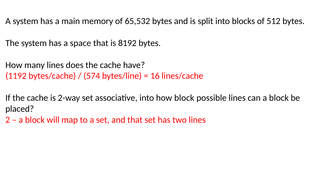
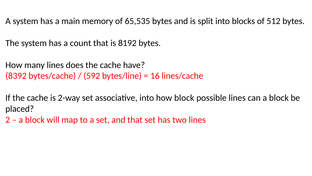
65,532: 65,532 -> 65,535
space: space -> count
1192: 1192 -> 8392
574: 574 -> 592
